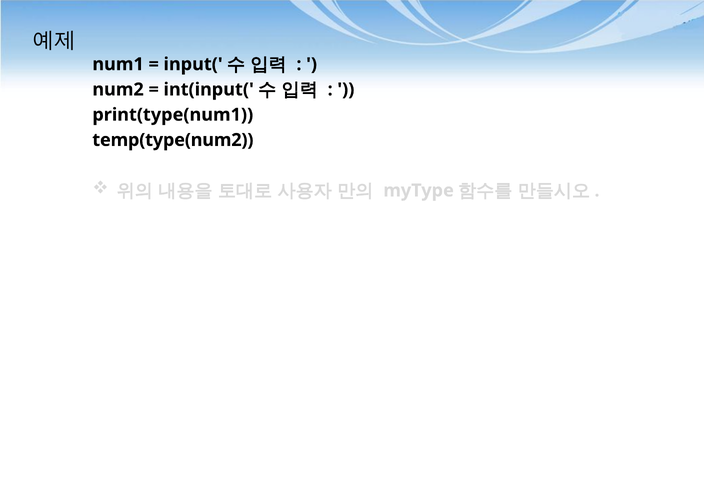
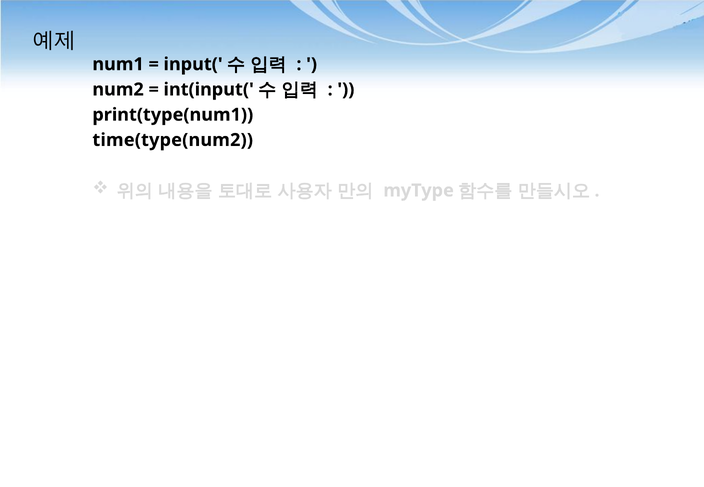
temp(type(num2: temp(type(num2 -> time(type(num2
